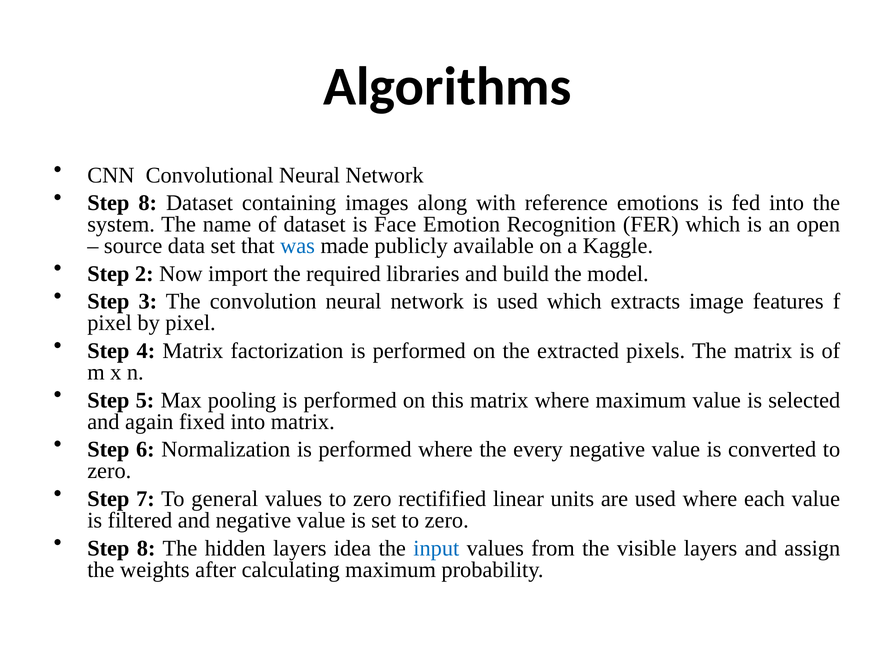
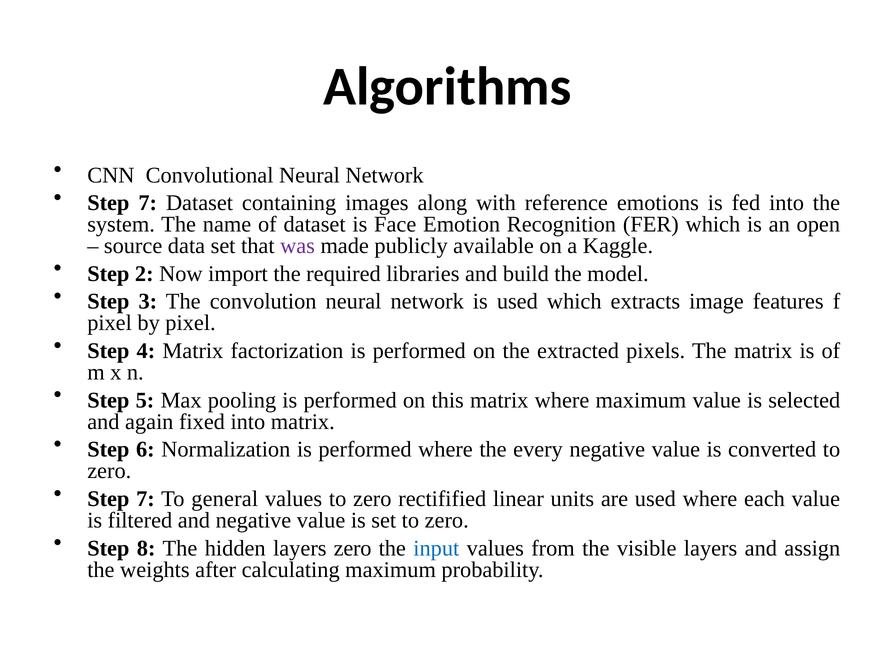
8 at (148, 203): 8 -> 7
was colour: blue -> purple
layers idea: idea -> zero
